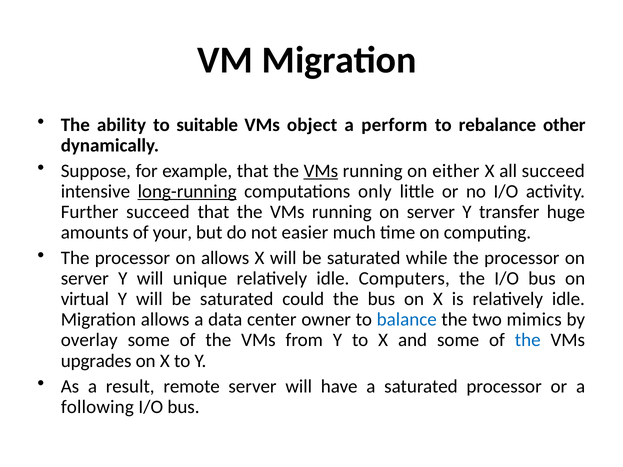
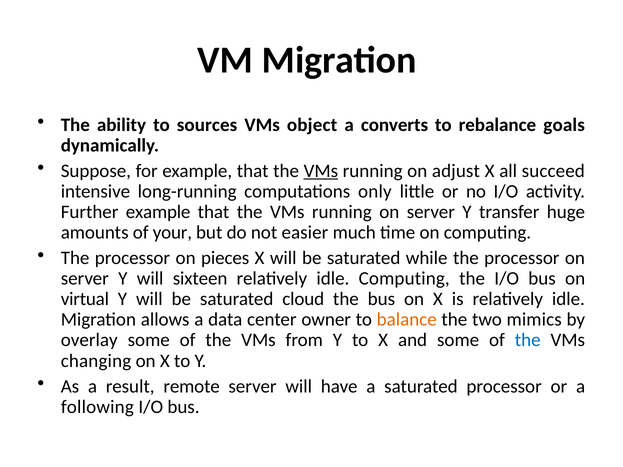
suitable: suitable -> sources
perform: perform -> converts
other: other -> goals
either: either -> adjust
long-running underline: present -> none
Further succeed: succeed -> example
on allows: allows -> pieces
unique: unique -> sixteen
idle Computers: Computers -> Computing
could: could -> cloud
balance colour: blue -> orange
upgrades: upgrades -> changing
